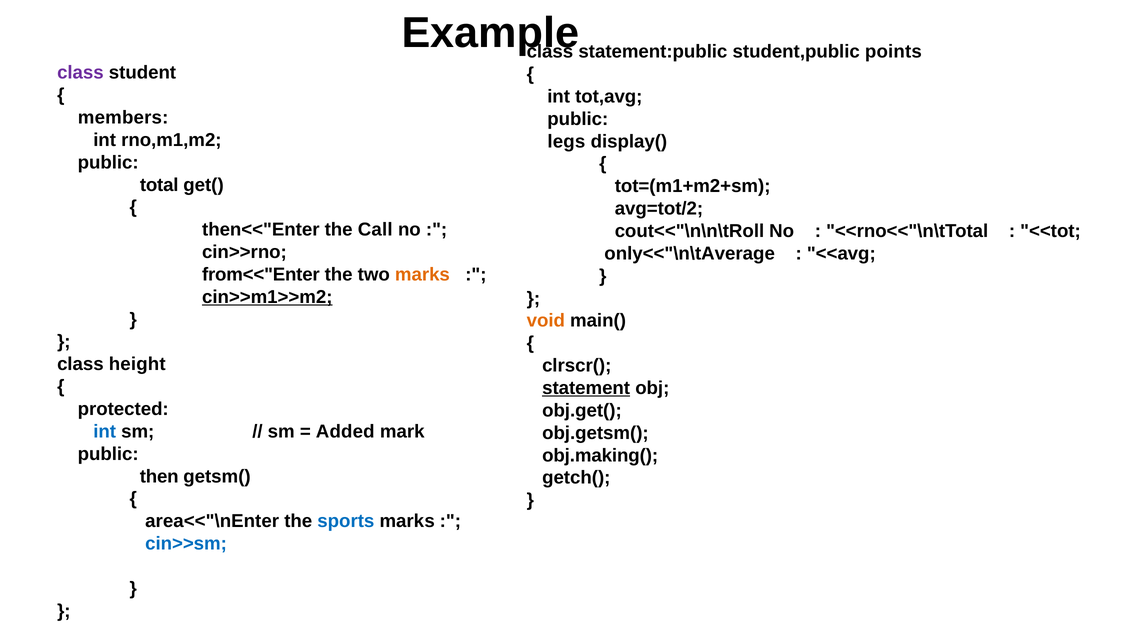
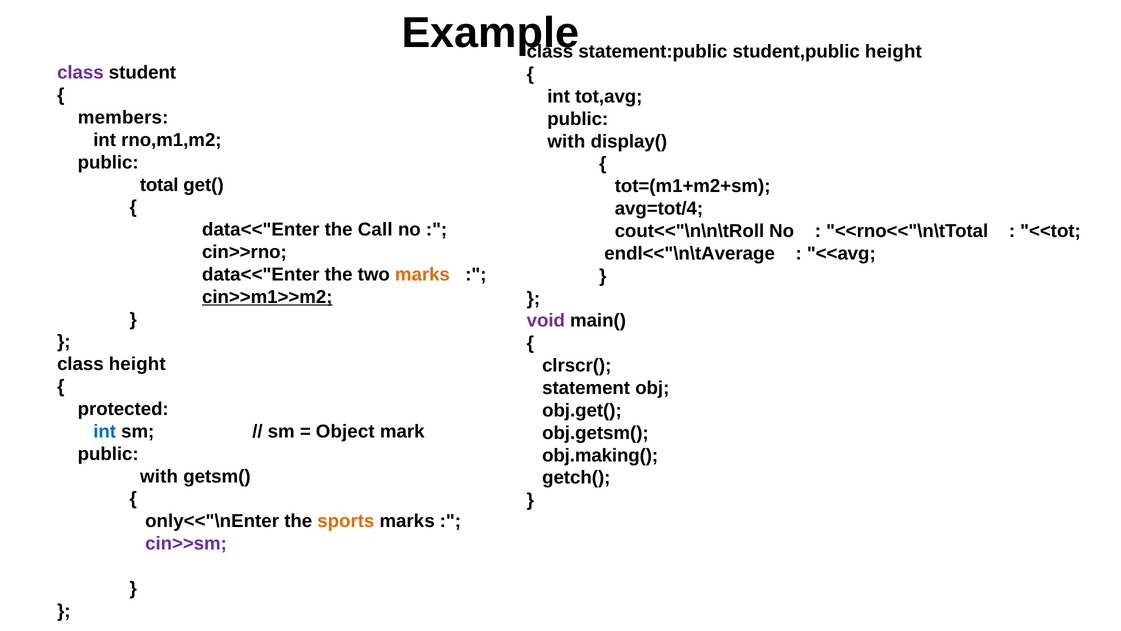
student,public points: points -> height
legs at (566, 141): legs -> with
avg=tot/2: avg=tot/2 -> avg=tot/4
then<<"Enter at (261, 230): then<<"Enter -> data<<"Enter
only<<"\n\tAverage: only<<"\n\tAverage -> endl<<"\n\tAverage
from<<"Enter at (261, 274): from<<"Enter -> data<<"Enter
void colour: orange -> purple
statement underline: present -> none
Added: Added -> Object
then at (159, 476): then -> with
area<<"\nEnter: area<<"\nEnter -> only<<"\nEnter
sports colour: blue -> orange
cin>>sm colour: blue -> purple
